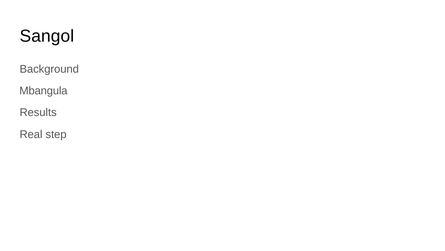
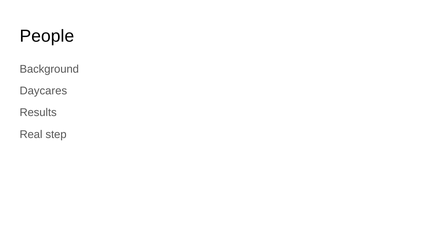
Sangol: Sangol -> People
Mbangula: Mbangula -> Daycares
